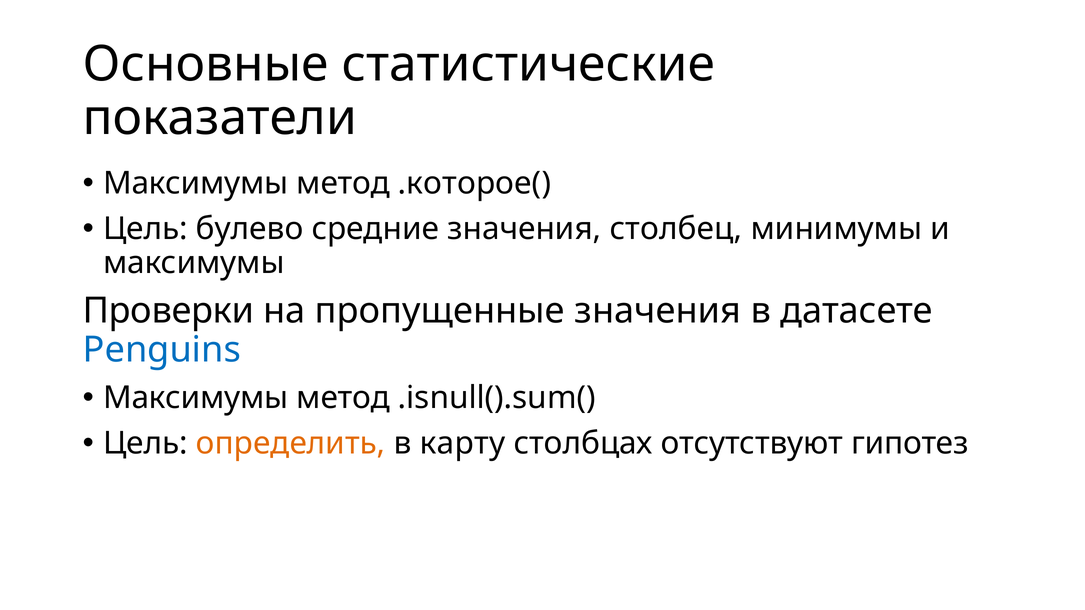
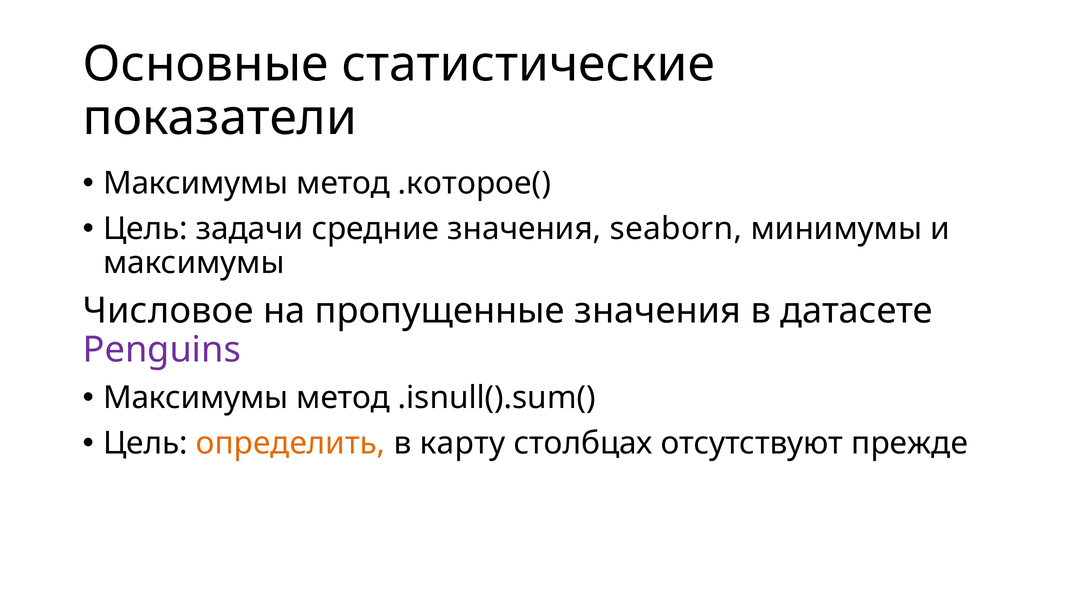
булево: булево -> задачи
столбец: столбец -> seaborn
Проверки: Проверки -> Числовое
Penguins colour: blue -> purple
гипотез: гипотез -> прежде
